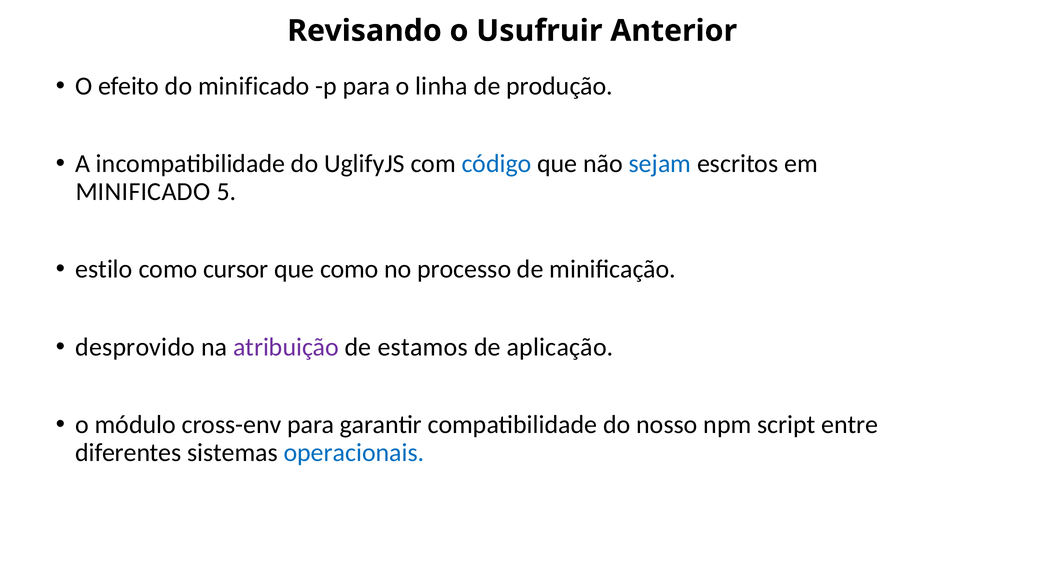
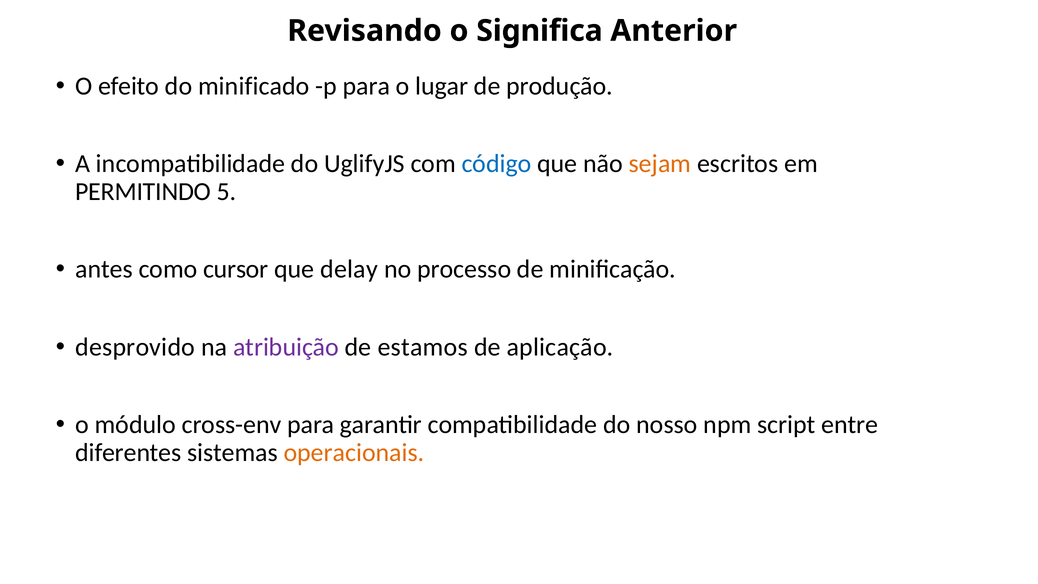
Usufruir: Usufruir -> Significa
linha: linha -> lugar
sejam colour: blue -> orange
MINIFICADO at (143, 192): MINIFICADO -> PERMITINDO
estilo: estilo -> antes
que como: como -> delay
operacionais colour: blue -> orange
